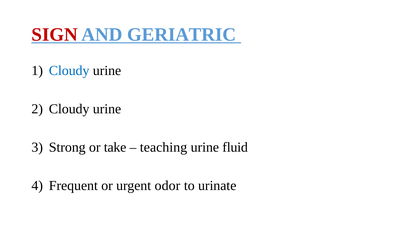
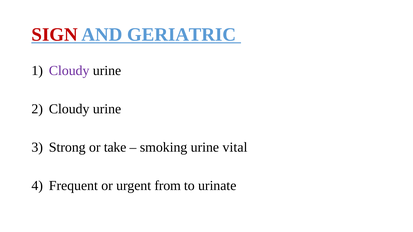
Cloudy at (69, 71) colour: blue -> purple
teaching: teaching -> smoking
fluid: fluid -> vital
odor: odor -> from
